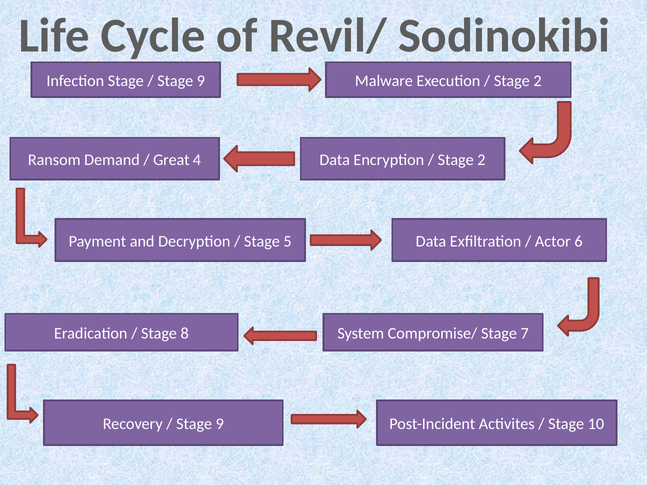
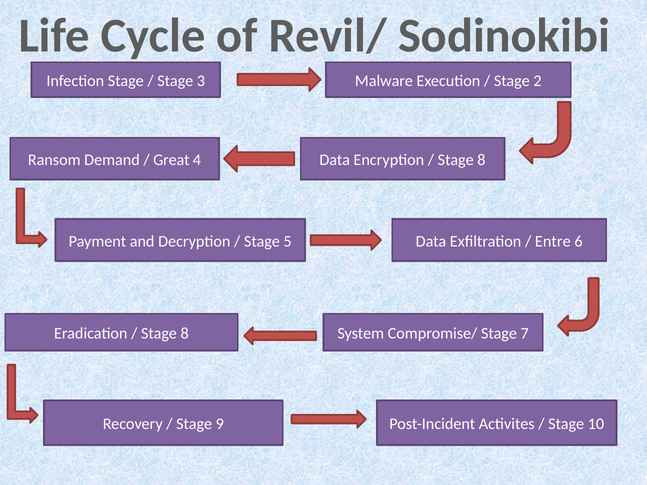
9 at (201, 81): 9 -> 3
2 at (481, 160): 2 -> 8
Actor: Actor -> Entre
